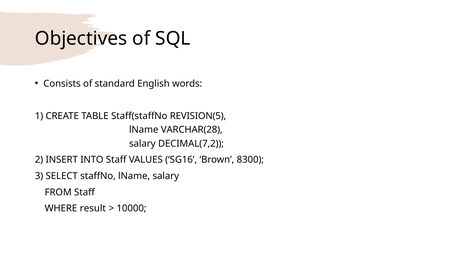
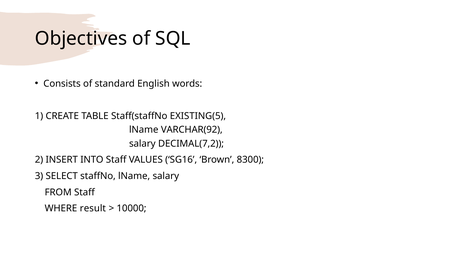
REVISION(5: REVISION(5 -> EXISTING(5
VARCHAR(28: VARCHAR(28 -> VARCHAR(92
